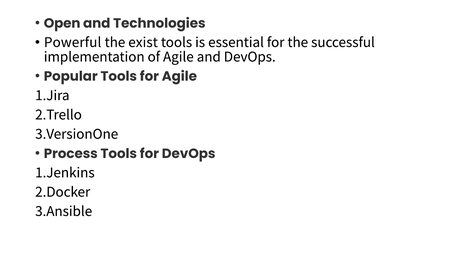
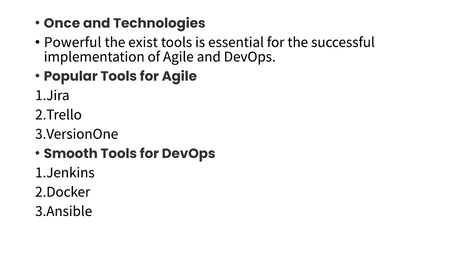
Open: Open -> Once
Process: Process -> Smooth
